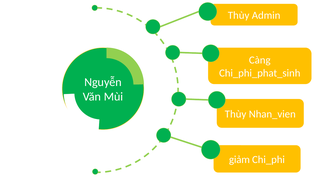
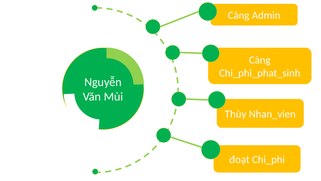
Thùy at (239, 15): Thùy -> Càng
giảm: giảm -> đoạt
